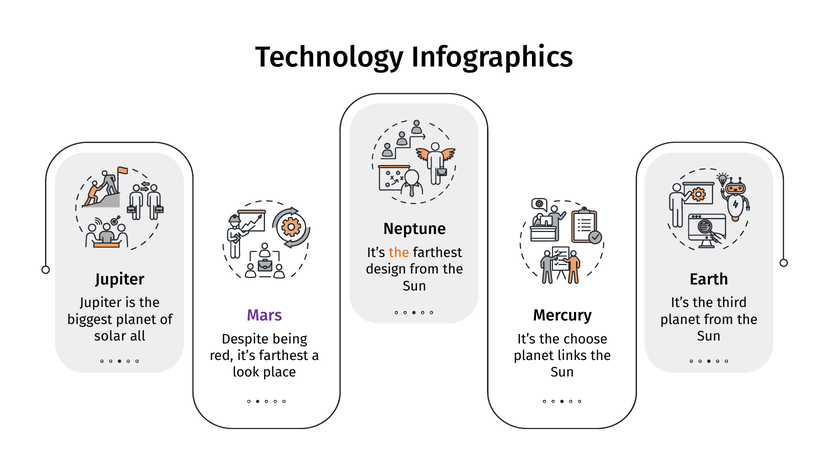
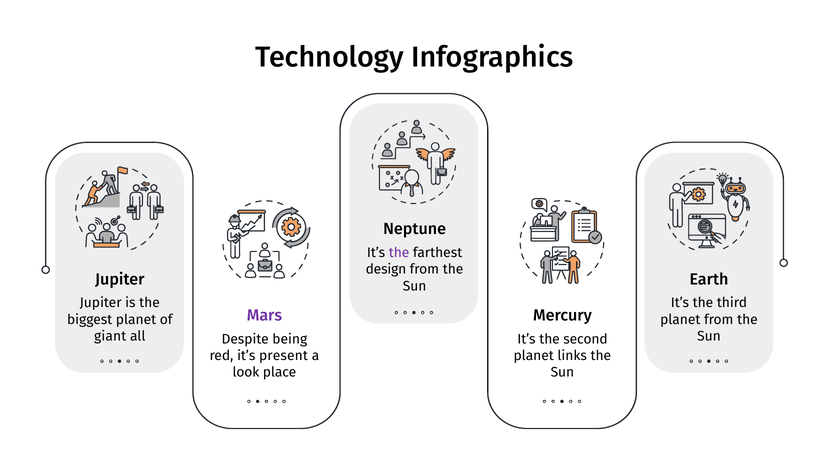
the at (399, 253) colour: orange -> purple
solar: solar -> giant
choose: choose -> second
it’s farthest: farthest -> present
